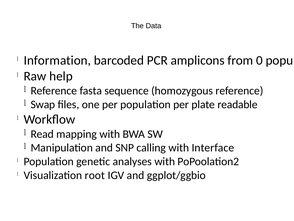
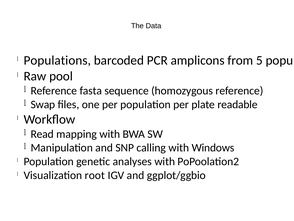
Information at (57, 60): Information -> Populations
0: 0 -> 5
help: help -> pool
Interface: Interface -> Windows
